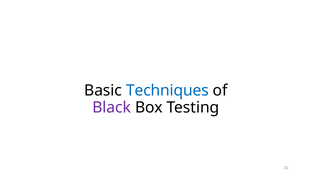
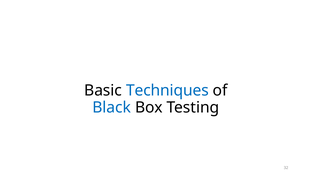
Black colour: purple -> blue
